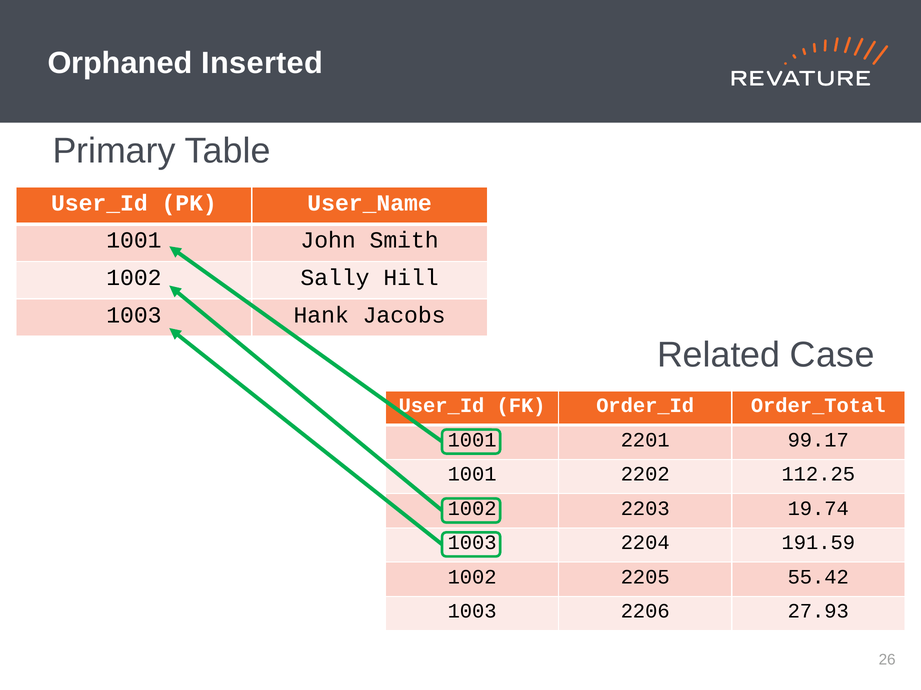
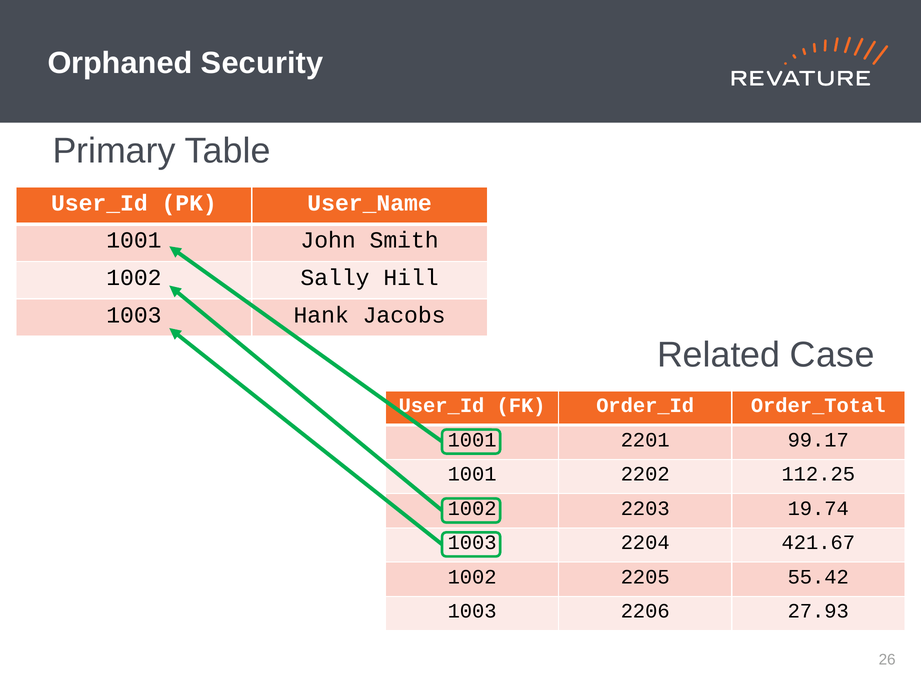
Inserted: Inserted -> Security
191.59: 191.59 -> 421.67
